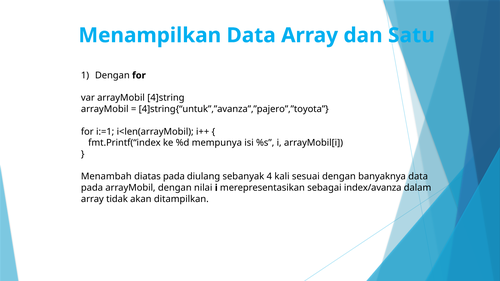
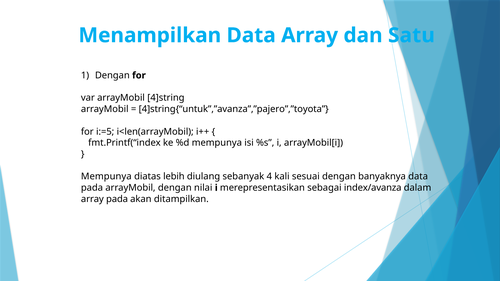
i:=1: i:=1 -> i:=5
Menambah at (106, 177): Menambah -> Mempunya
diatas pada: pada -> lebih
array tidak: tidak -> pada
